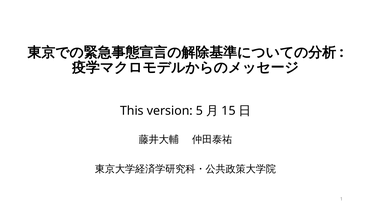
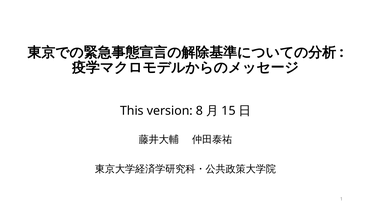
5: 5 -> 8
